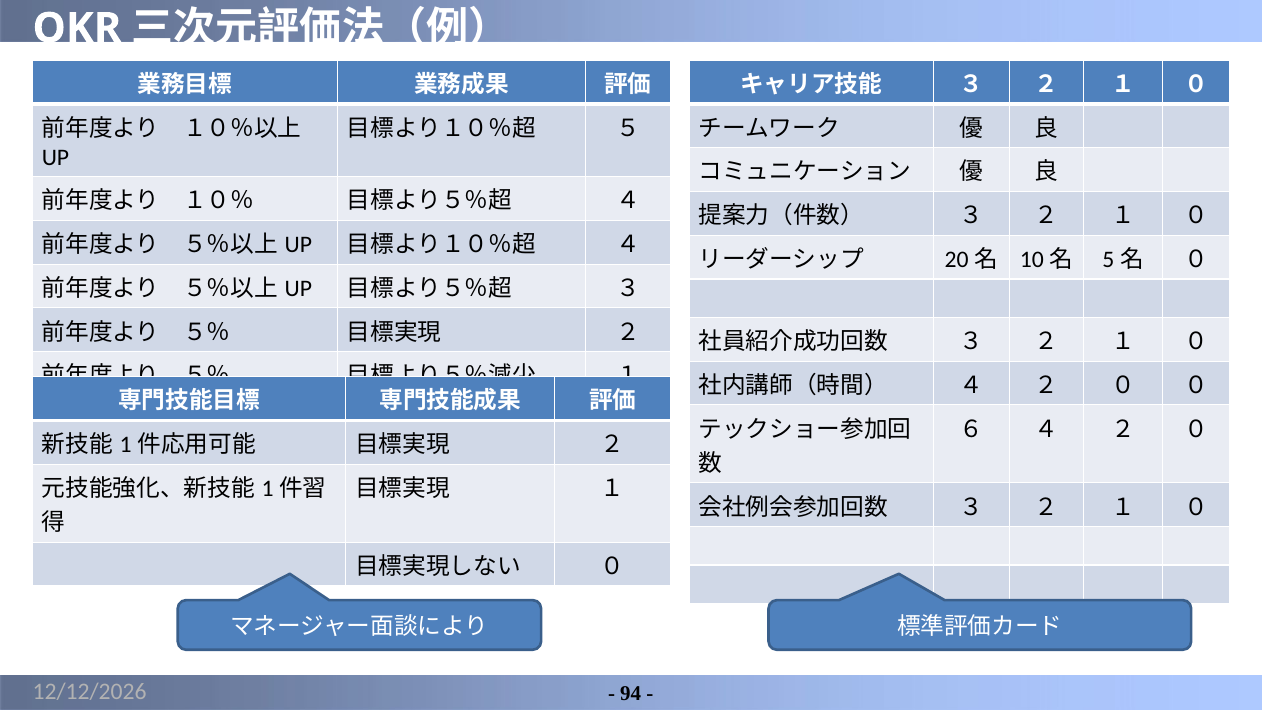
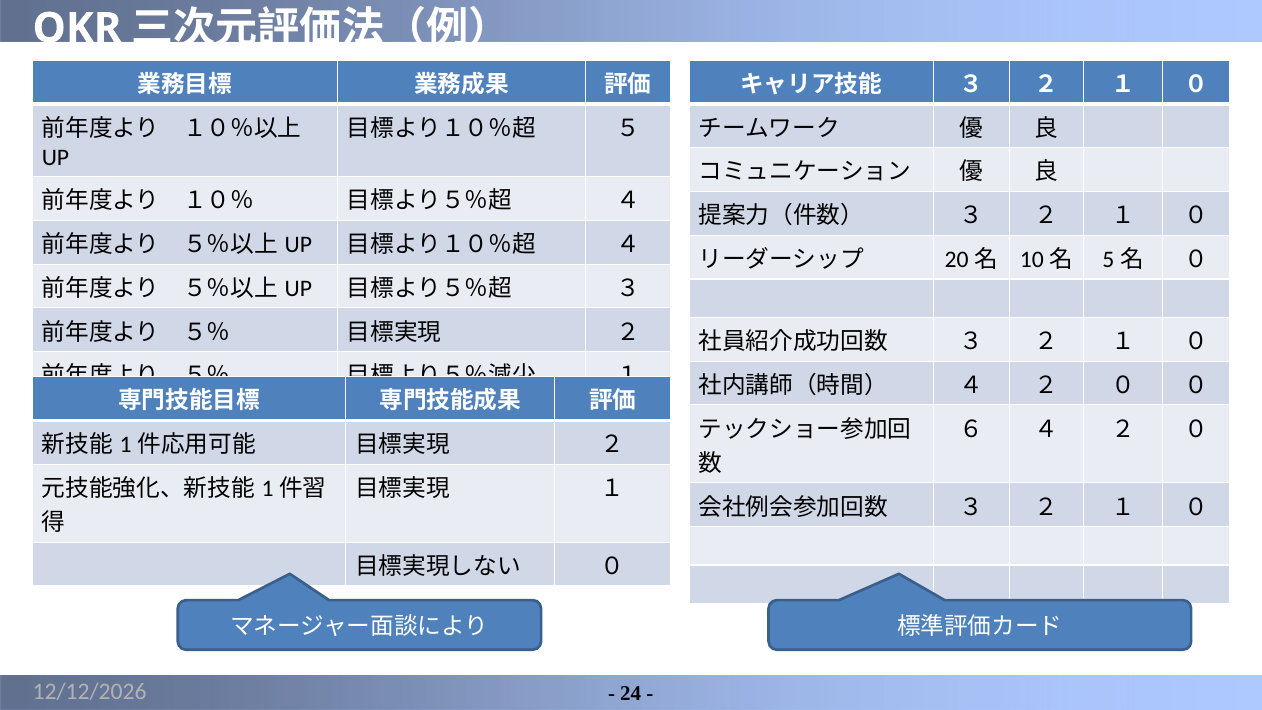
94: 94 -> 24
